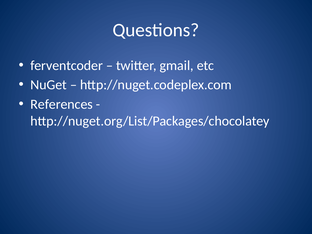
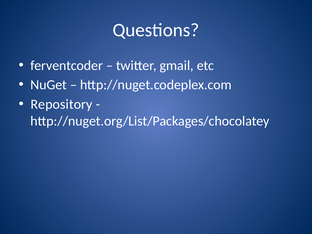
References: References -> Repository
